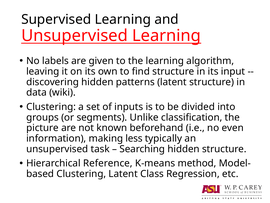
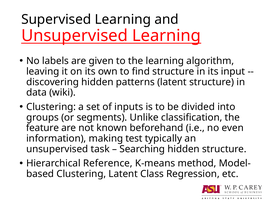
picture: picture -> feature
less: less -> test
